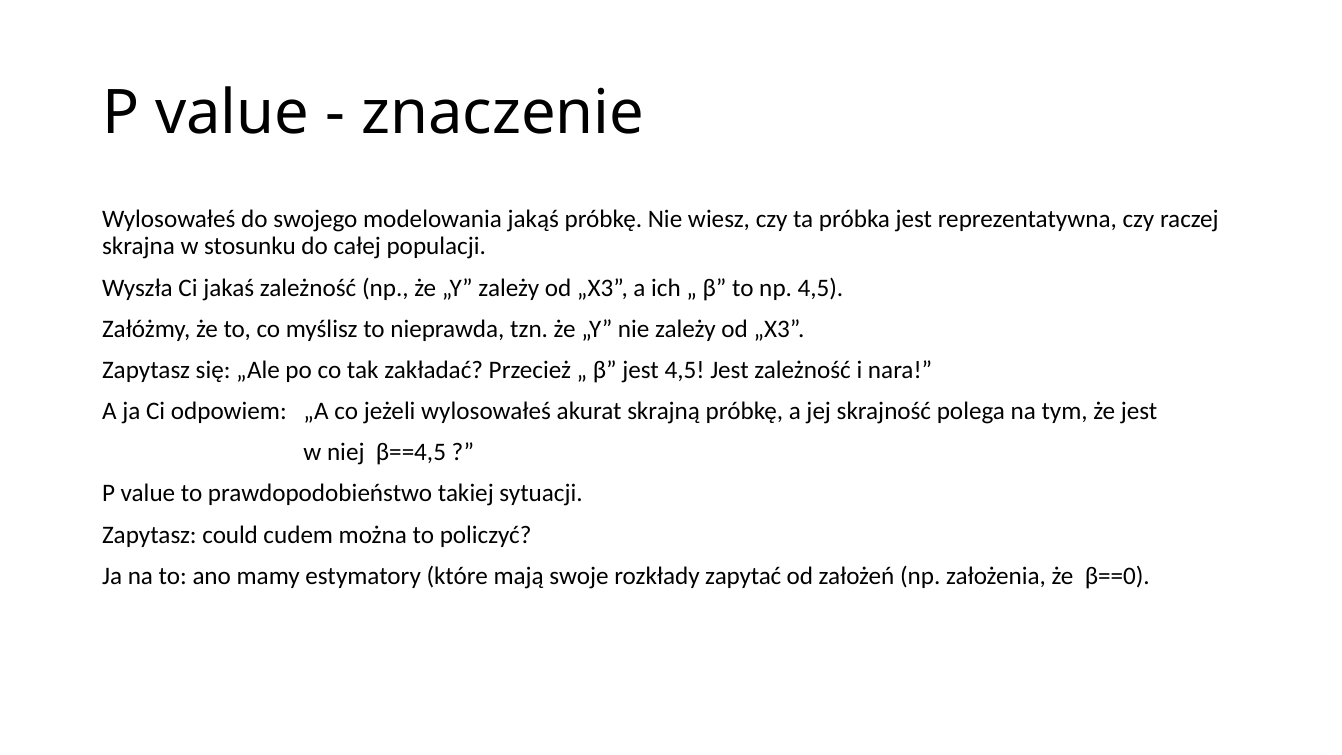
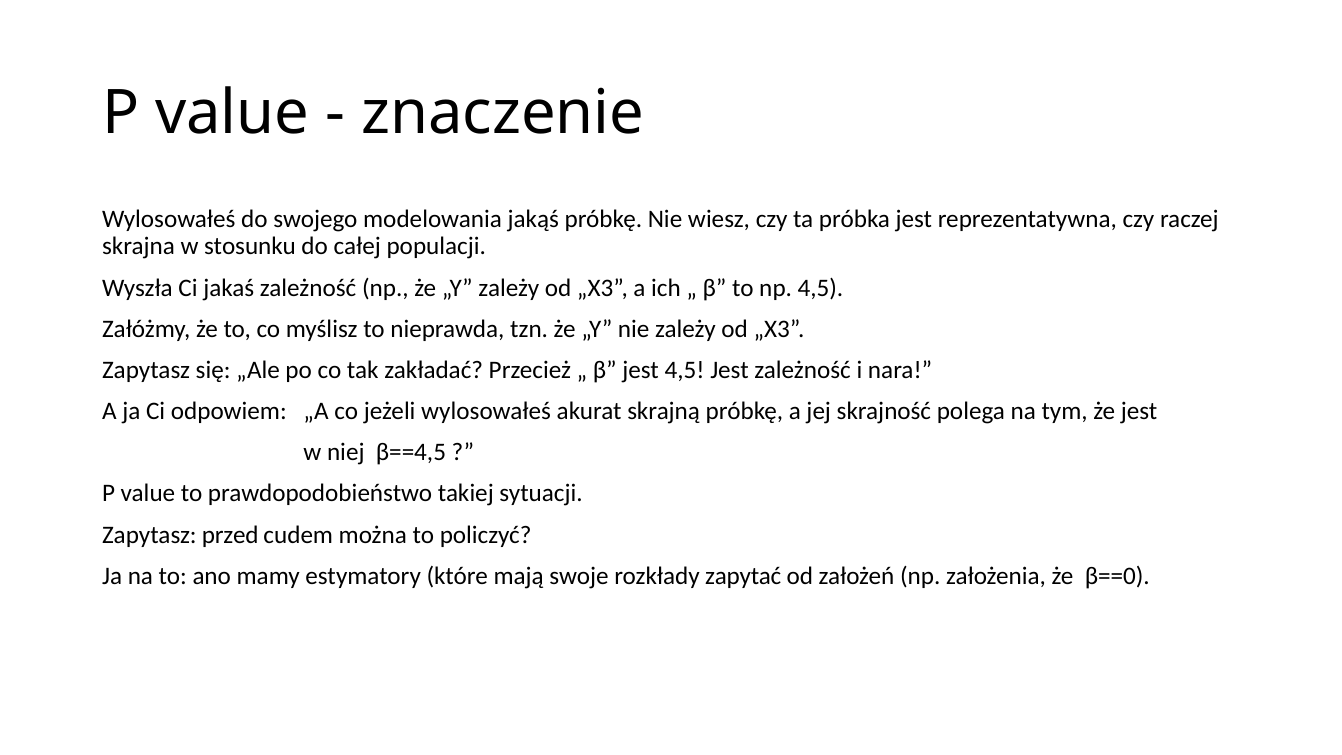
could: could -> przed
